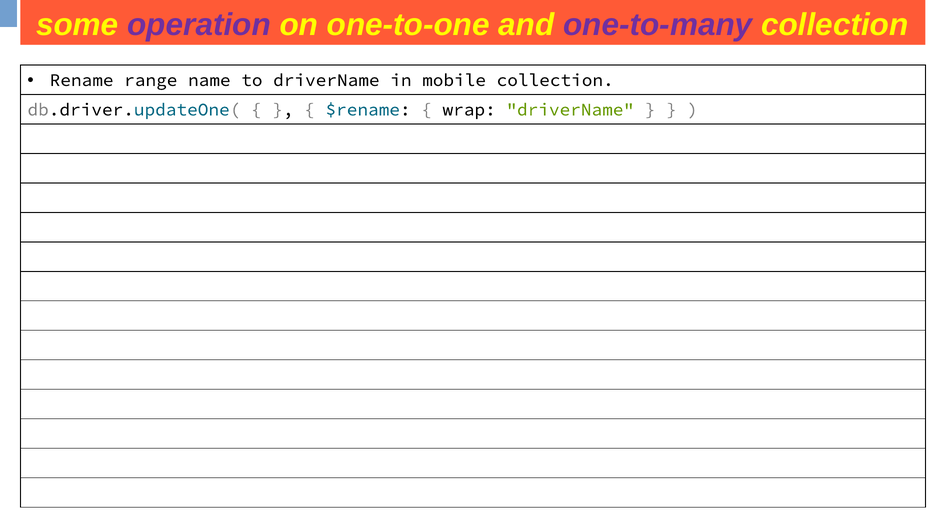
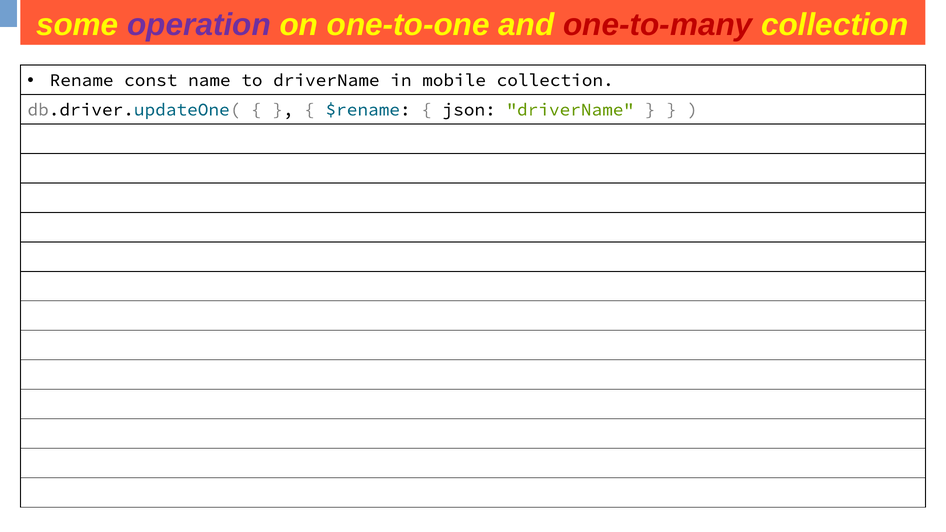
one-to-many colour: purple -> red
range: range -> const
wrap: wrap -> json
